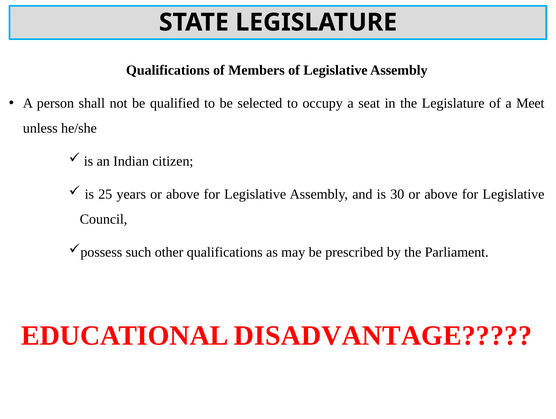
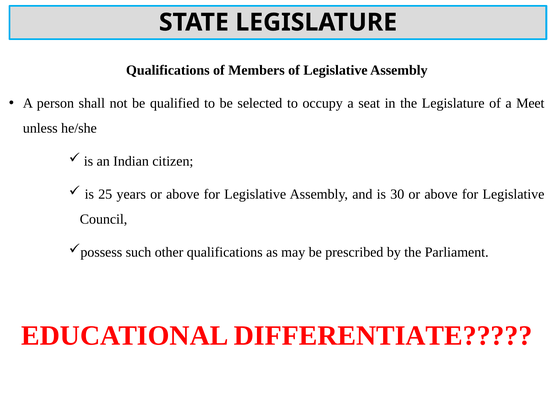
DISADVANTAGE: DISADVANTAGE -> DIFFERENTIATE
